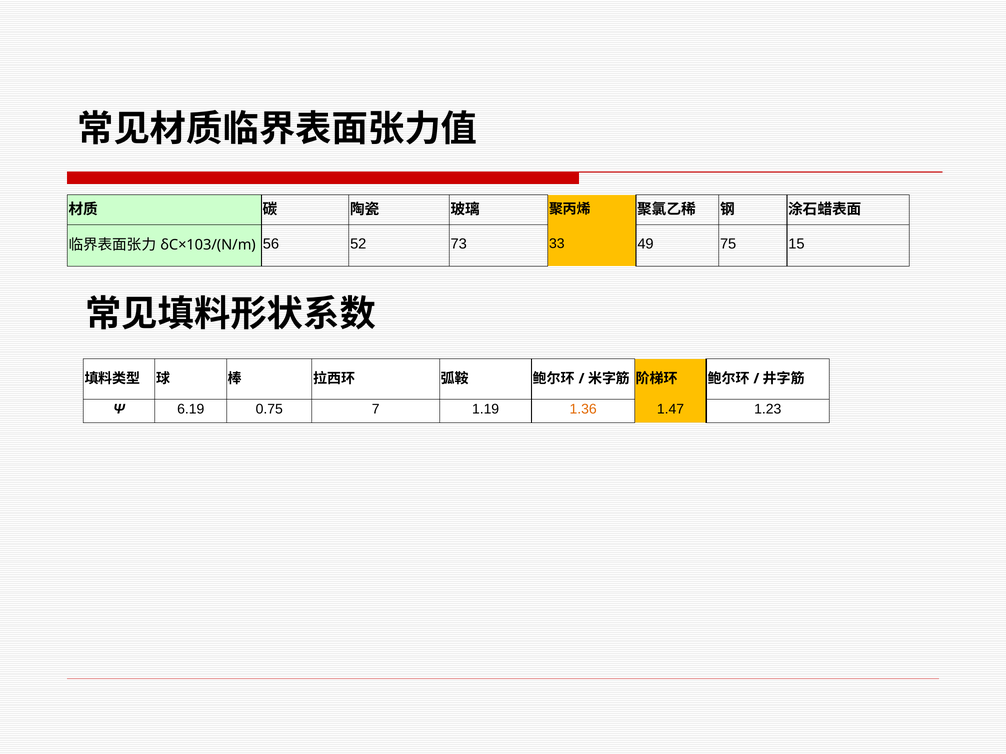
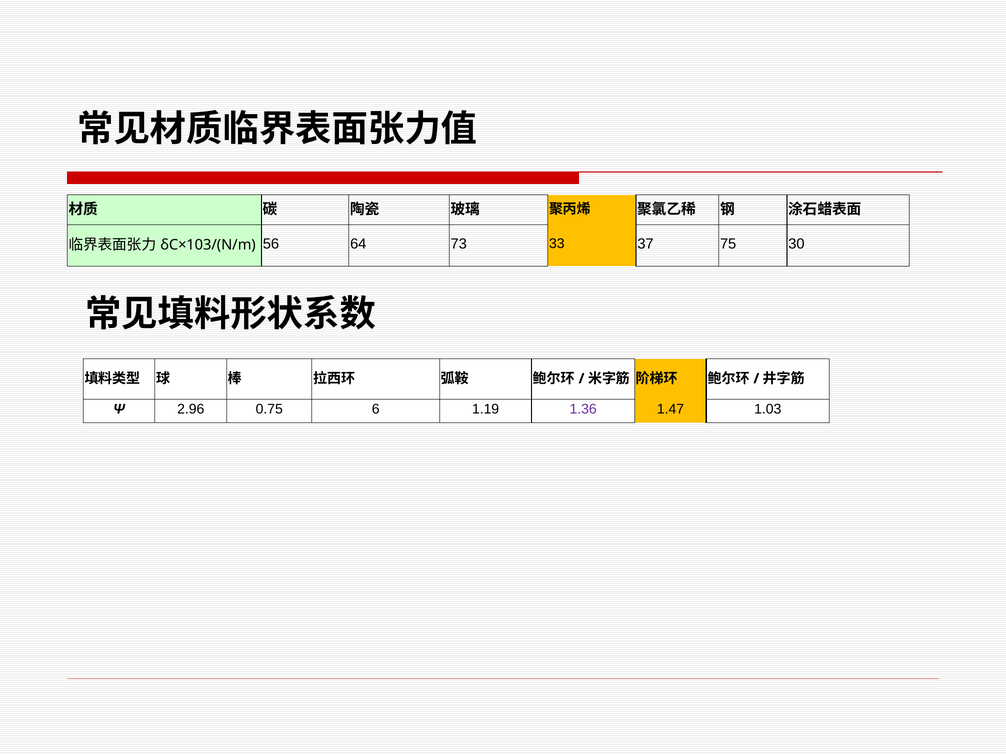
52: 52 -> 64
49: 49 -> 37
15: 15 -> 30
6.19: 6.19 -> 2.96
7: 7 -> 6
1.36 colour: orange -> purple
1.23: 1.23 -> 1.03
